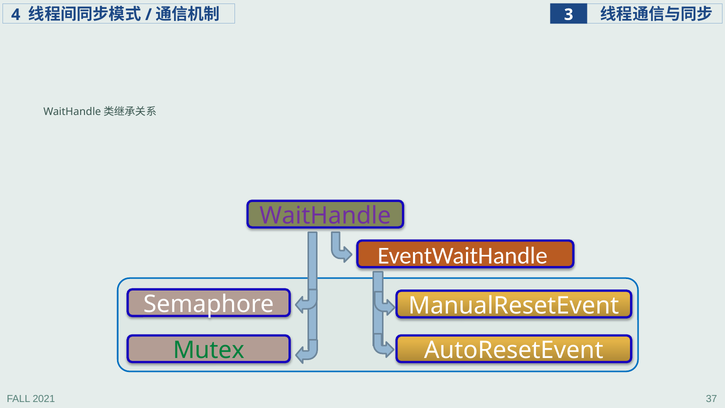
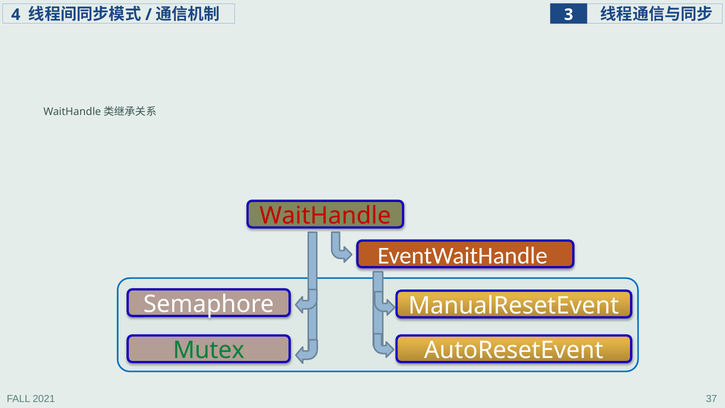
WaitHandle colour: purple -> red
